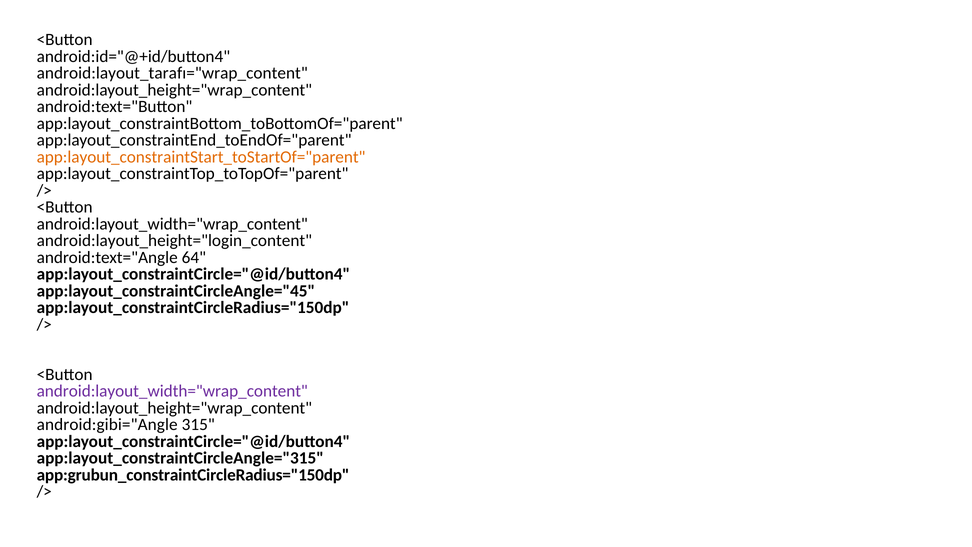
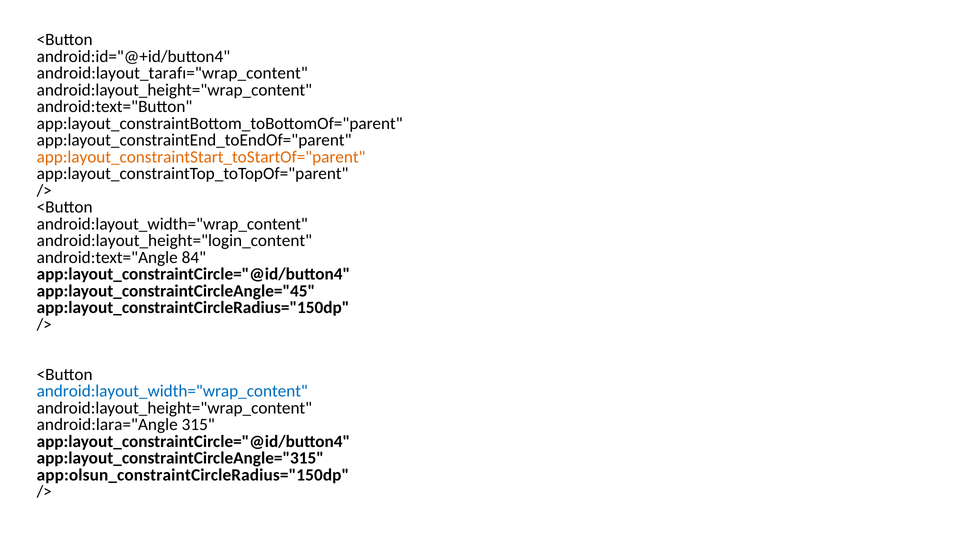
64: 64 -> 84
android:layout_width="wrap_content at (172, 391) colour: purple -> blue
android:gibi="Angle: android:gibi="Angle -> android:lara="Angle
app:grubun_constraintCircleRadius="150dp: app:grubun_constraintCircleRadius="150dp -> app:olsun_constraintCircleRadius="150dp
